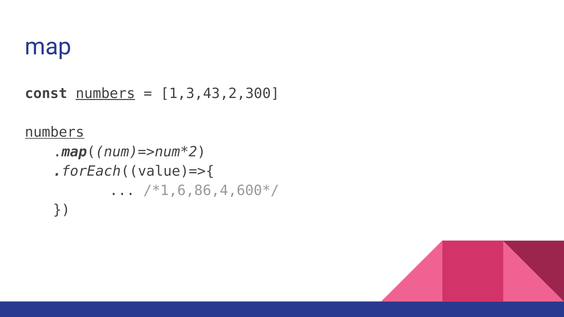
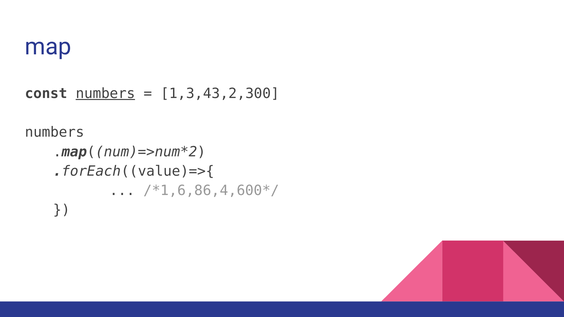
numbers at (55, 132) underline: present -> none
